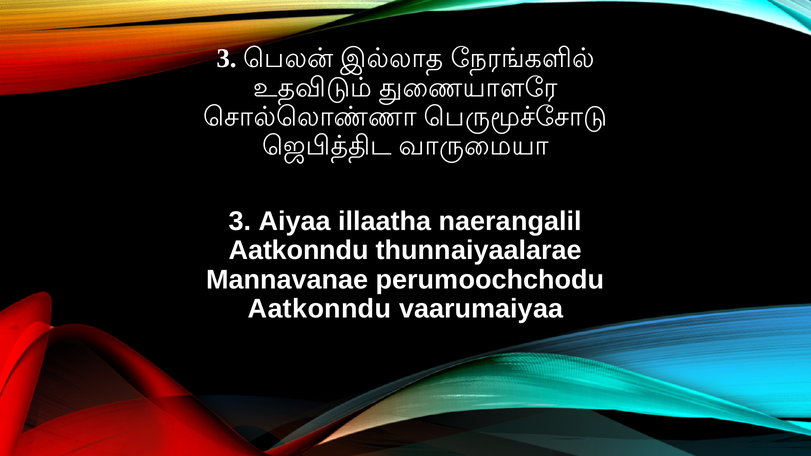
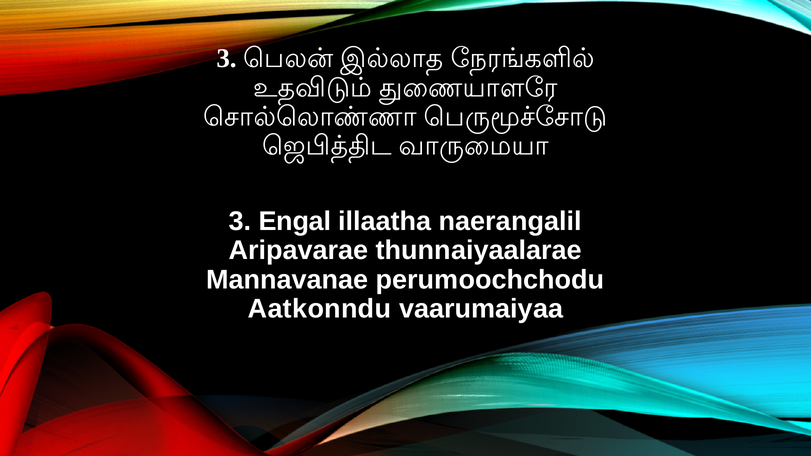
Aiyaa: Aiyaa -> Engal
Aatkonndu at (299, 251): Aatkonndu -> Aripavarae
